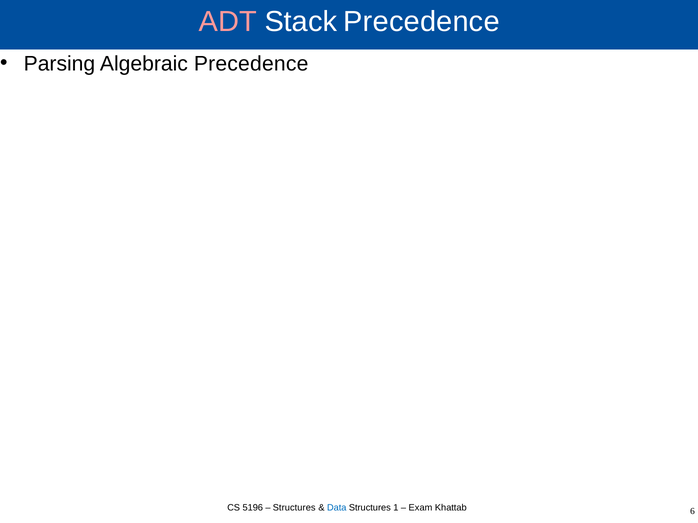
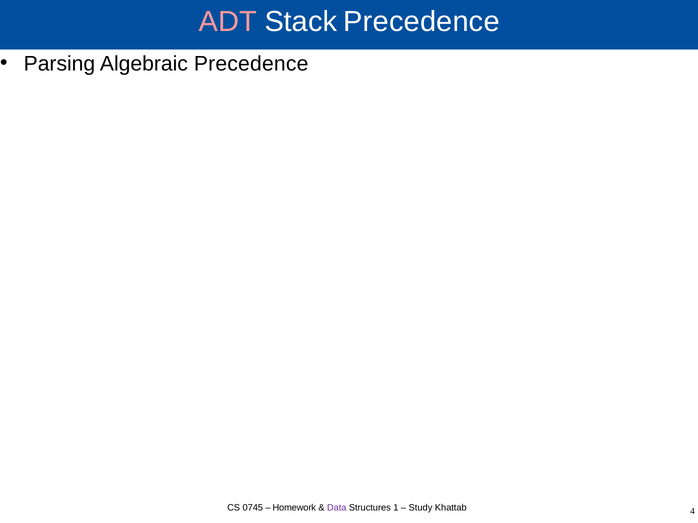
5196: 5196 -> 0745
Structures at (294, 508): Structures -> Homework
Data colour: blue -> purple
Exam: Exam -> Study
6: 6 -> 4
